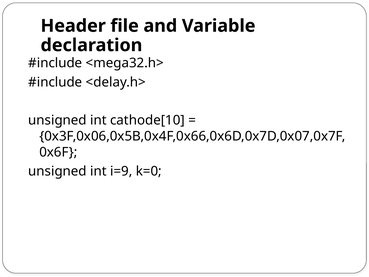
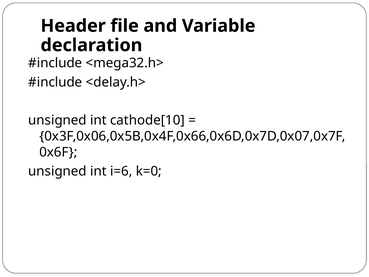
i=9: i=9 -> i=6
